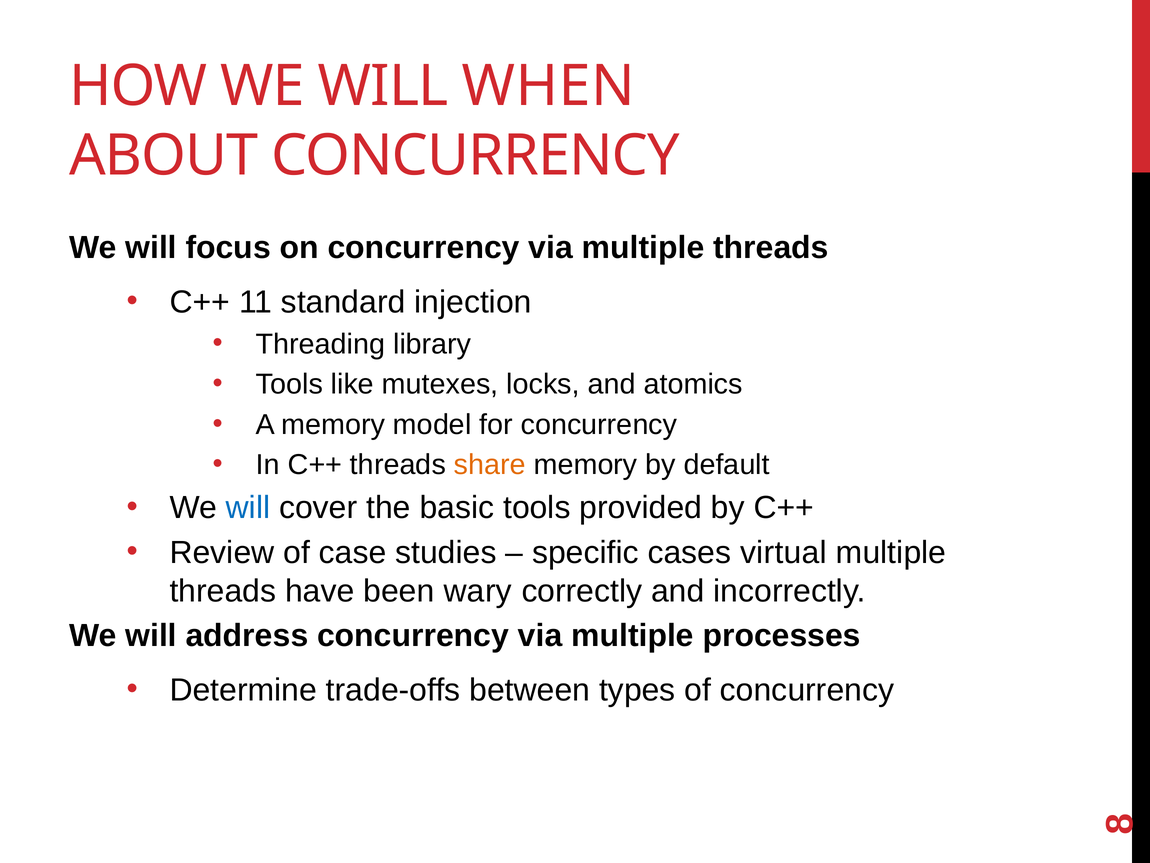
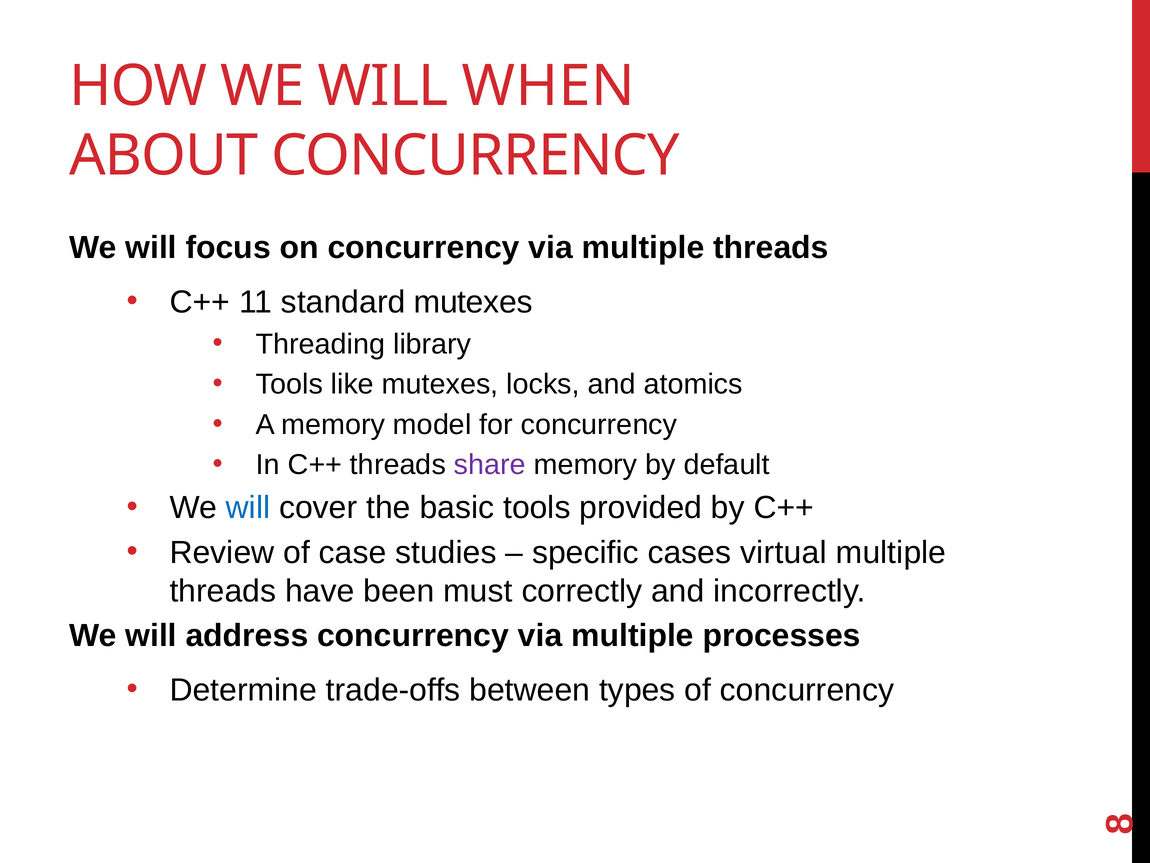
standard injection: injection -> mutexes
share colour: orange -> purple
wary: wary -> must
